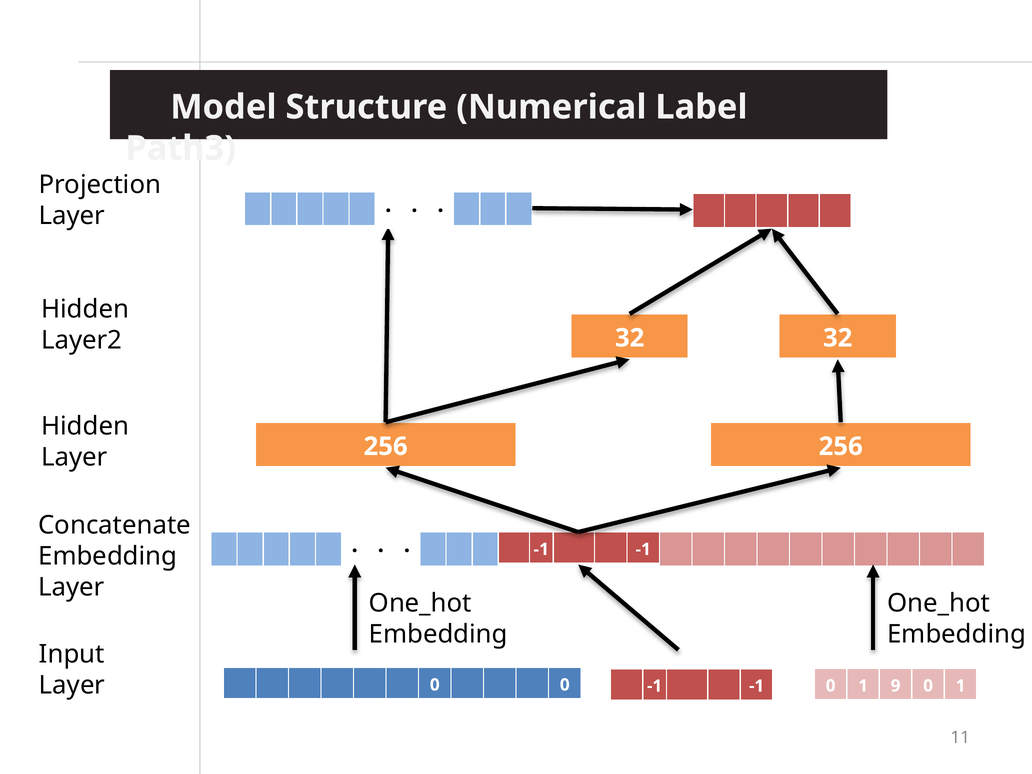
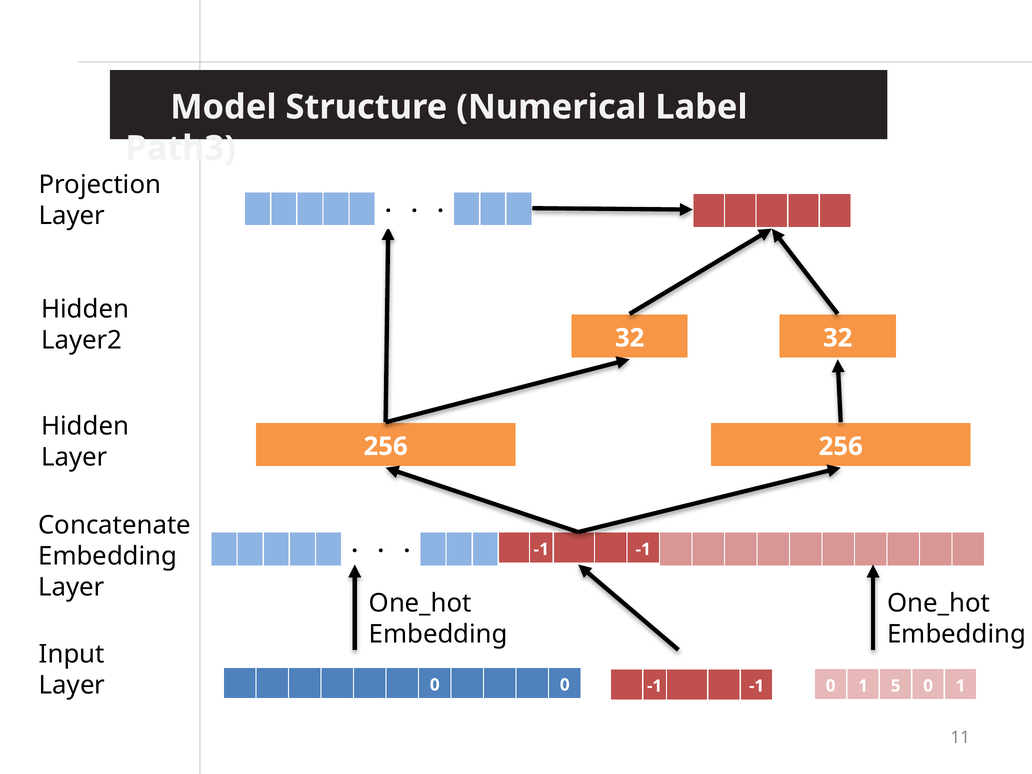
9: 9 -> 5
